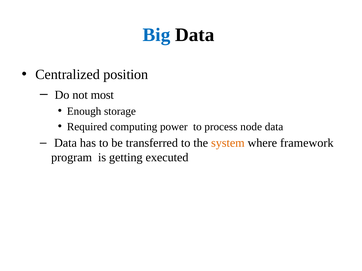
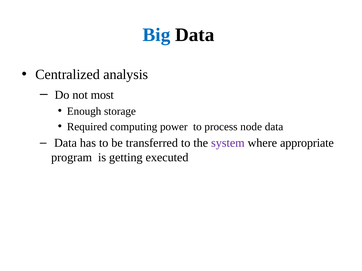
position: position -> analysis
system colour: orange -> purple
framework: framework -> appropriate
